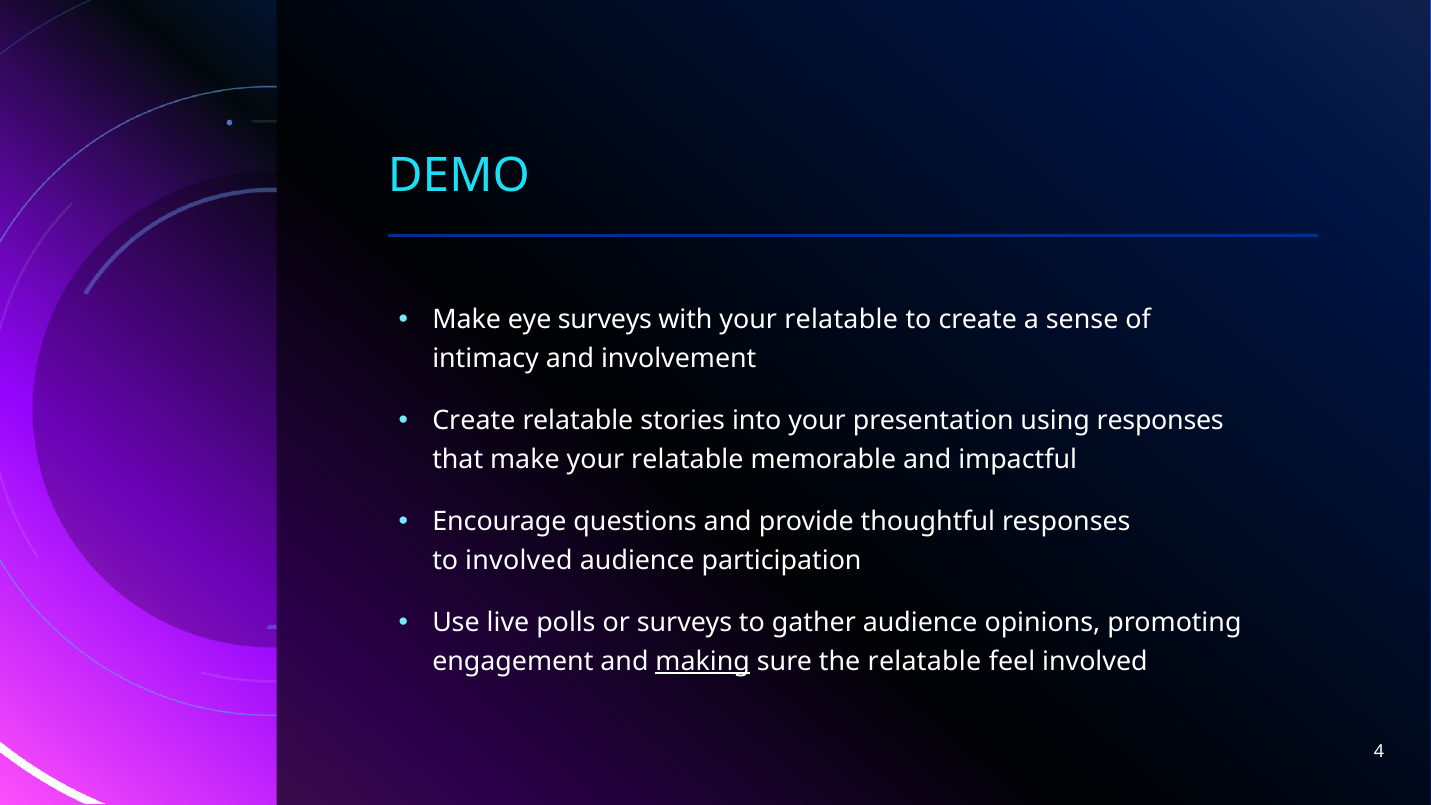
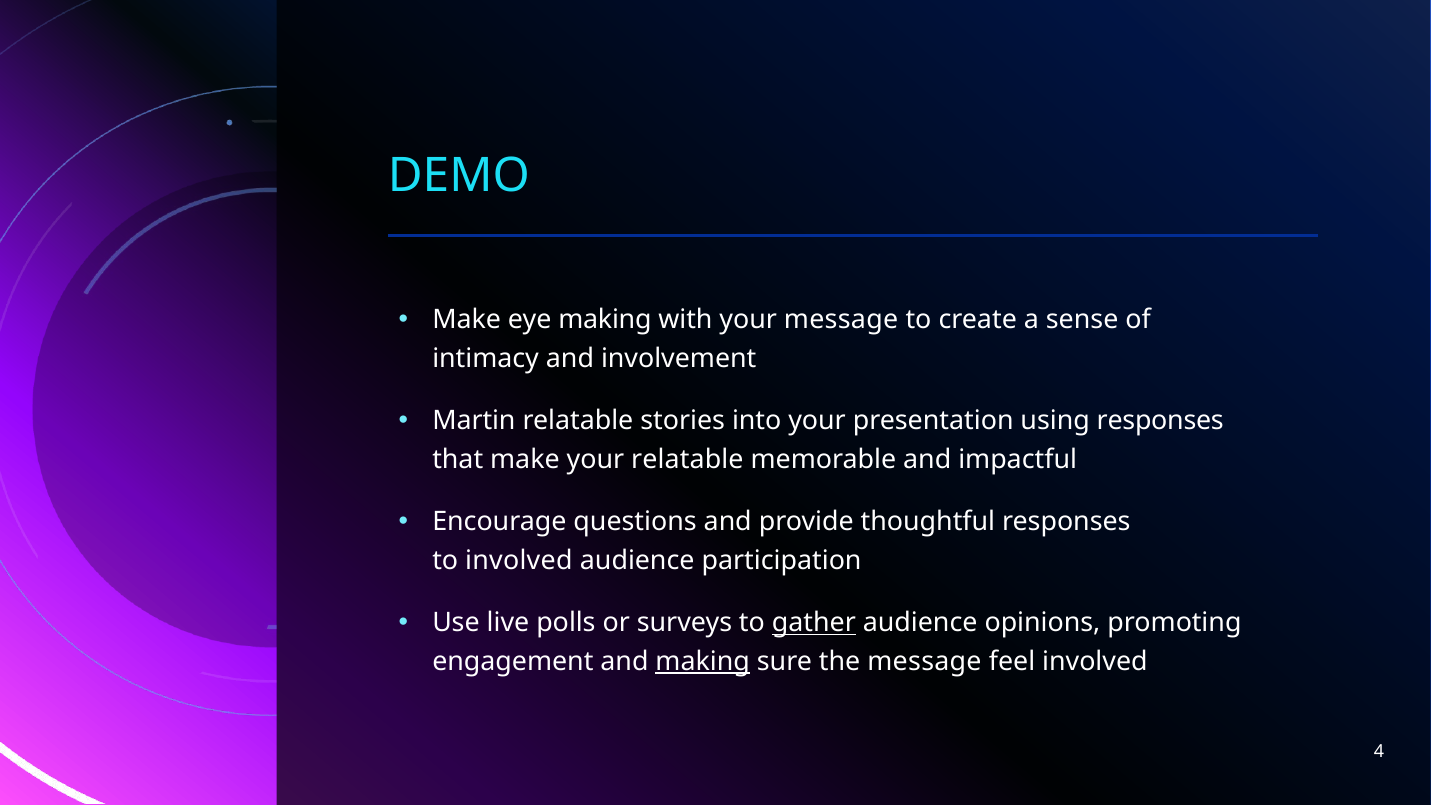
eye surveys: surveys -> making
with your relatable: relatable -> message
Create at (474, 421): Create -> Martin
gather underline: none -> present
the relatable: relatable -> message
